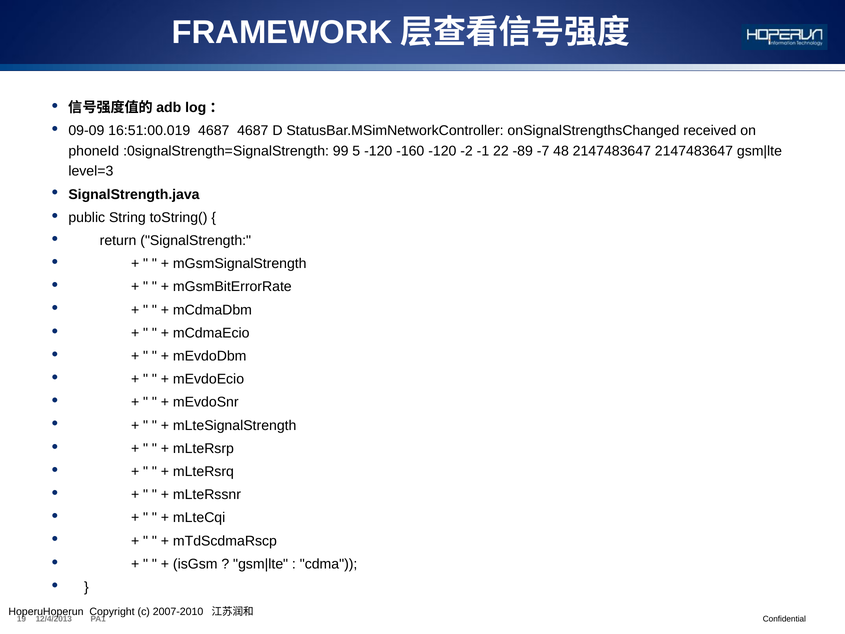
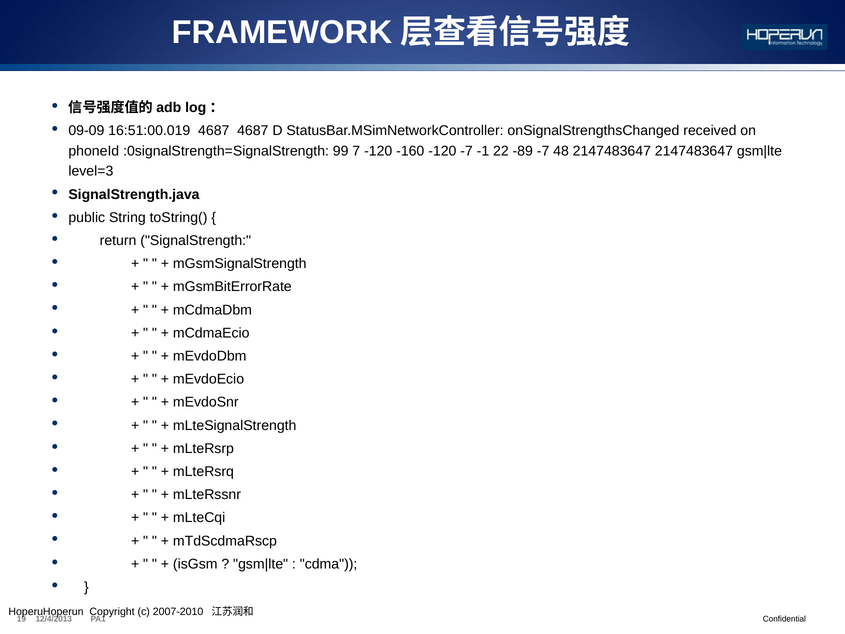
5: 5 -> 7
-120 -2: -2 -> -7
